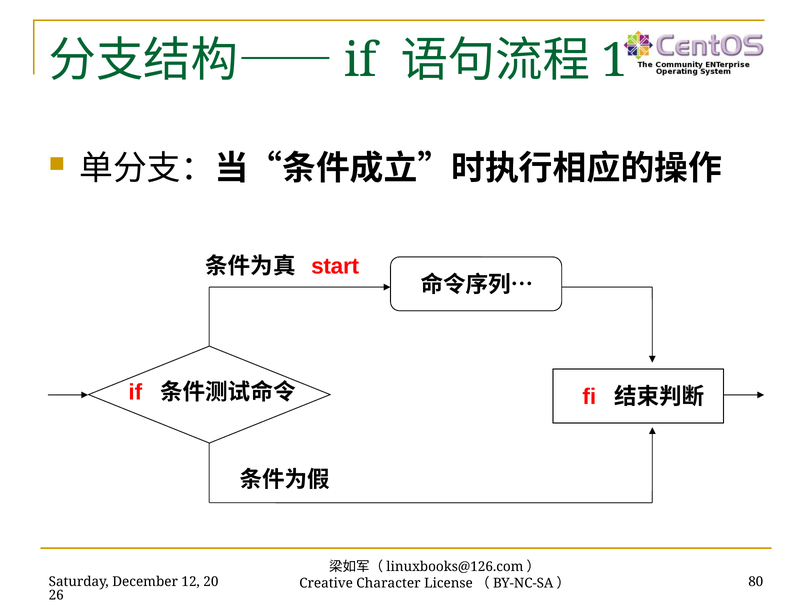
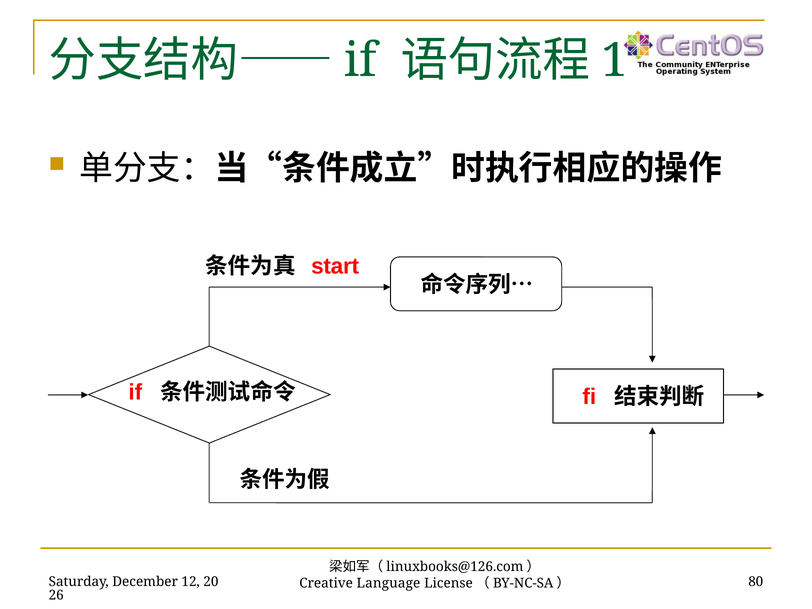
Character: Character -> Language
